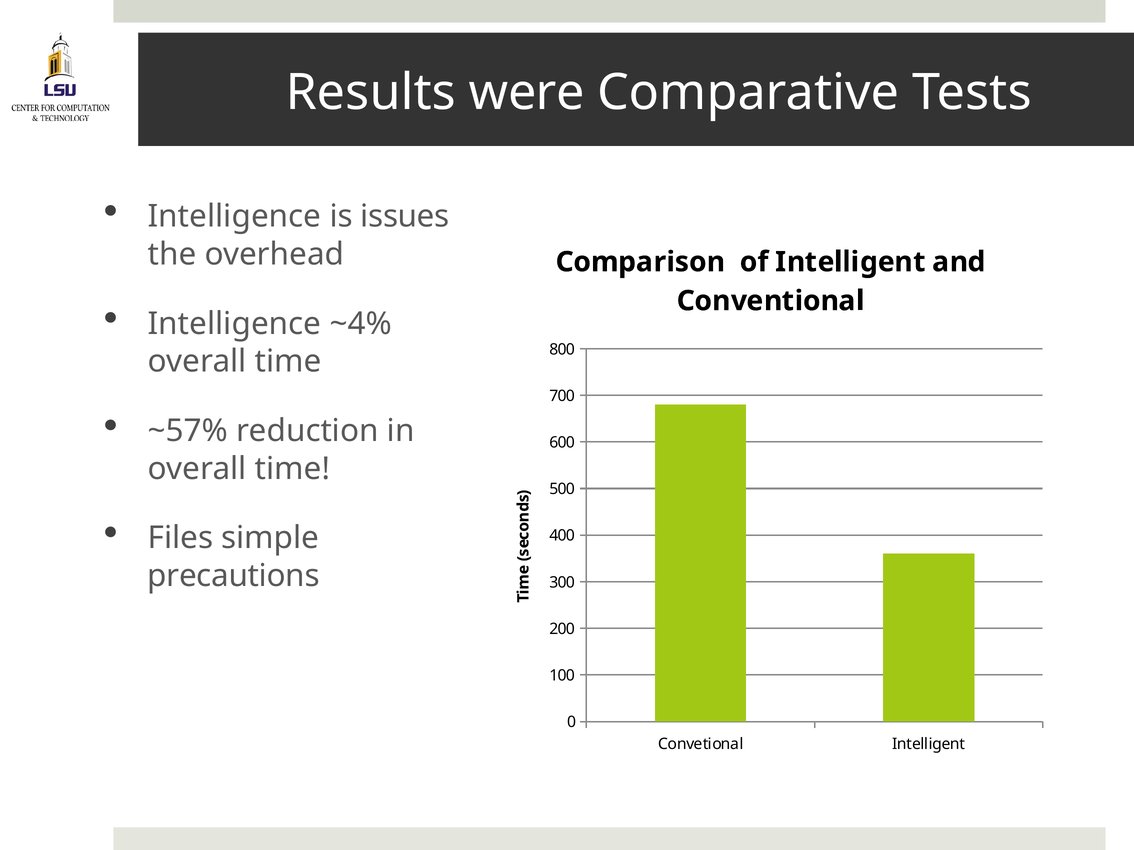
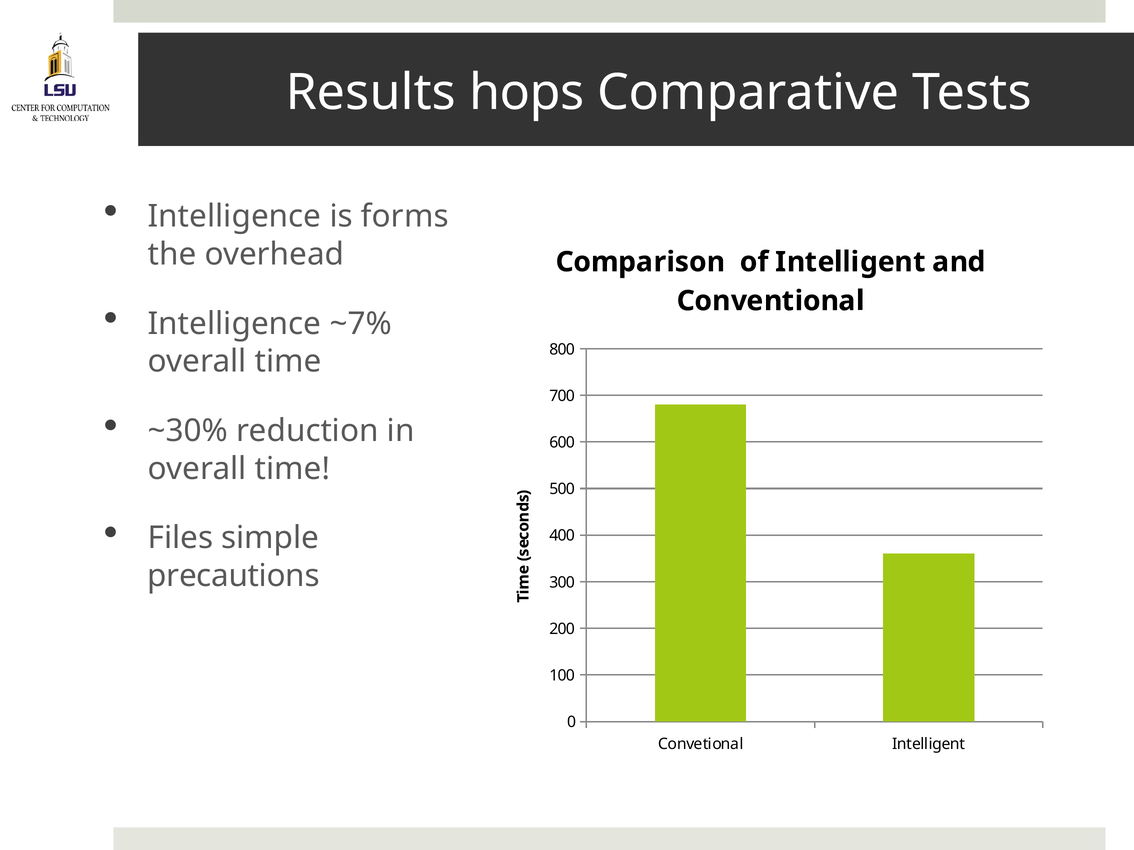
were: were -> hops
issues: issues -> forms
~4%: ~4% -> ~7%
~57%: ~57% -> ~30%
